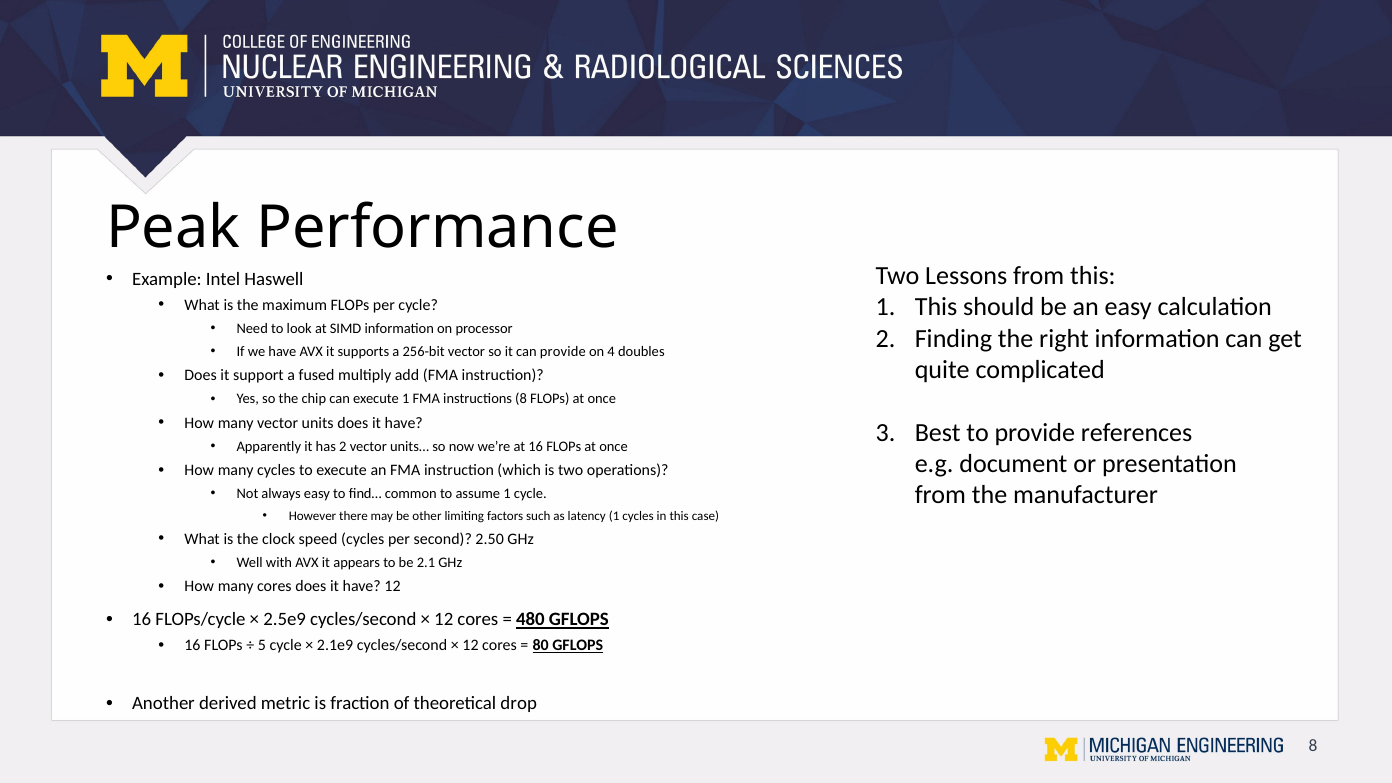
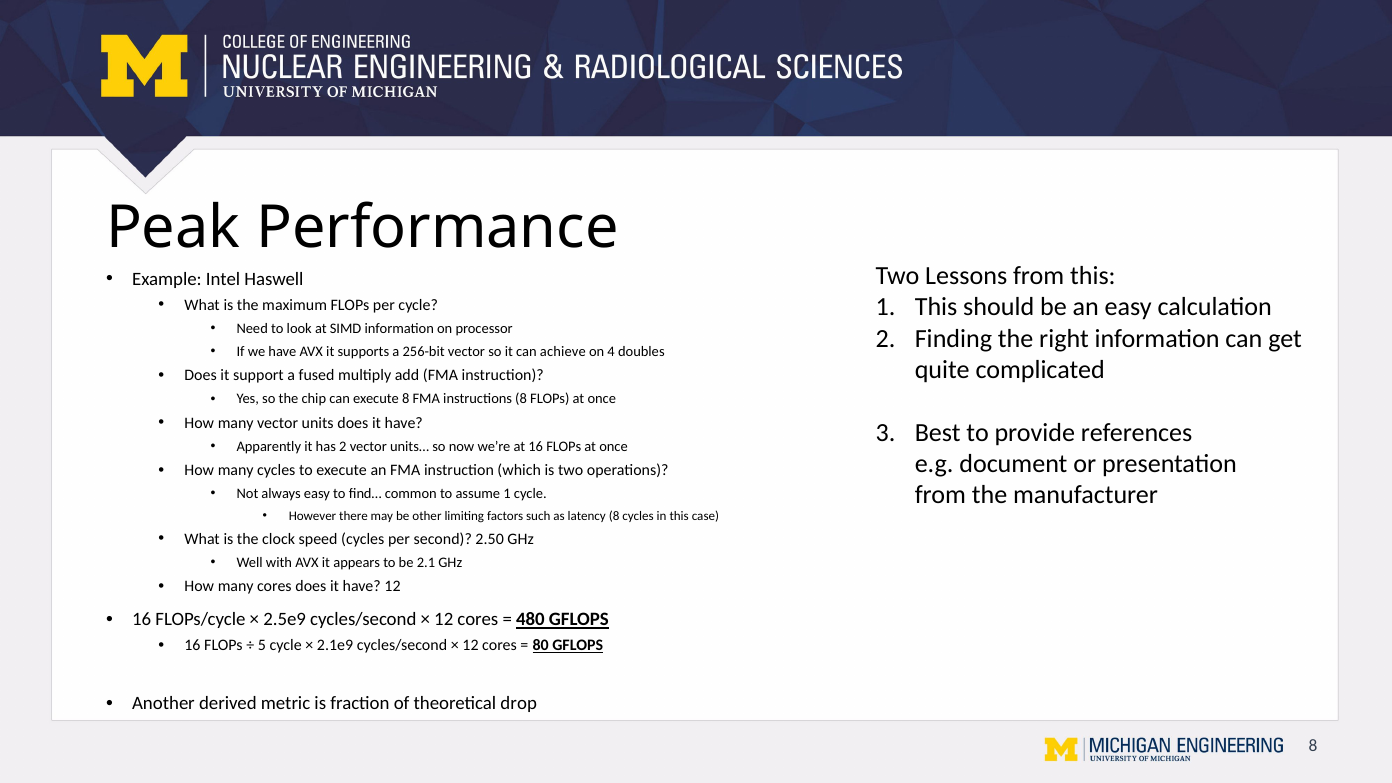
can provide: provide -> achieve
execute 1: 1 -> 8
latency 1: 1 -> 8
